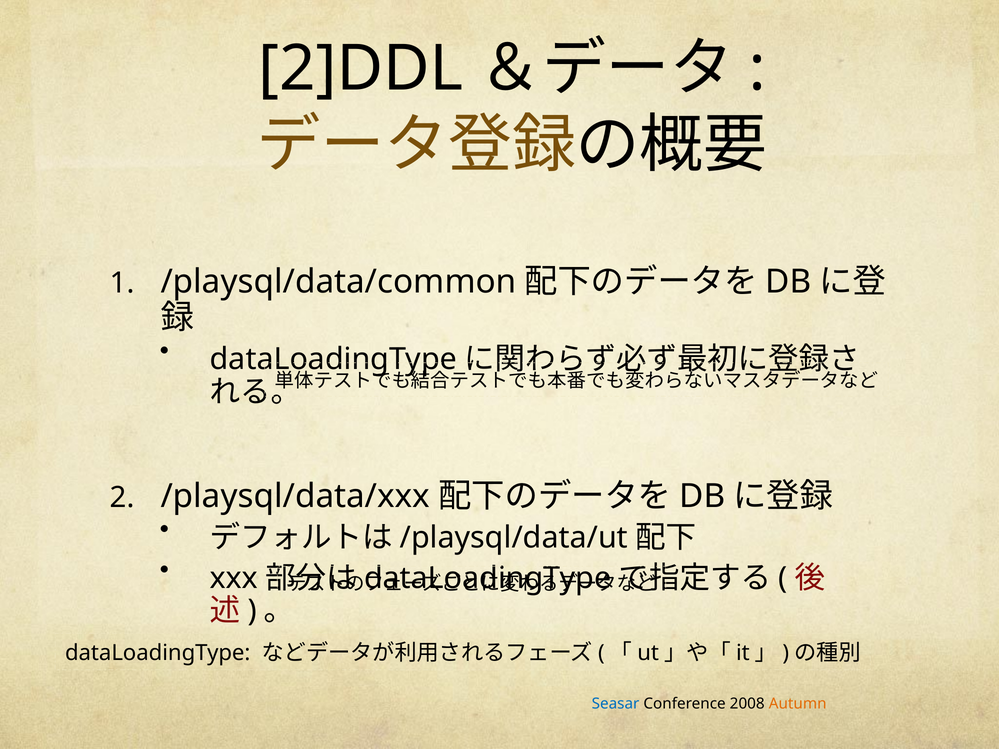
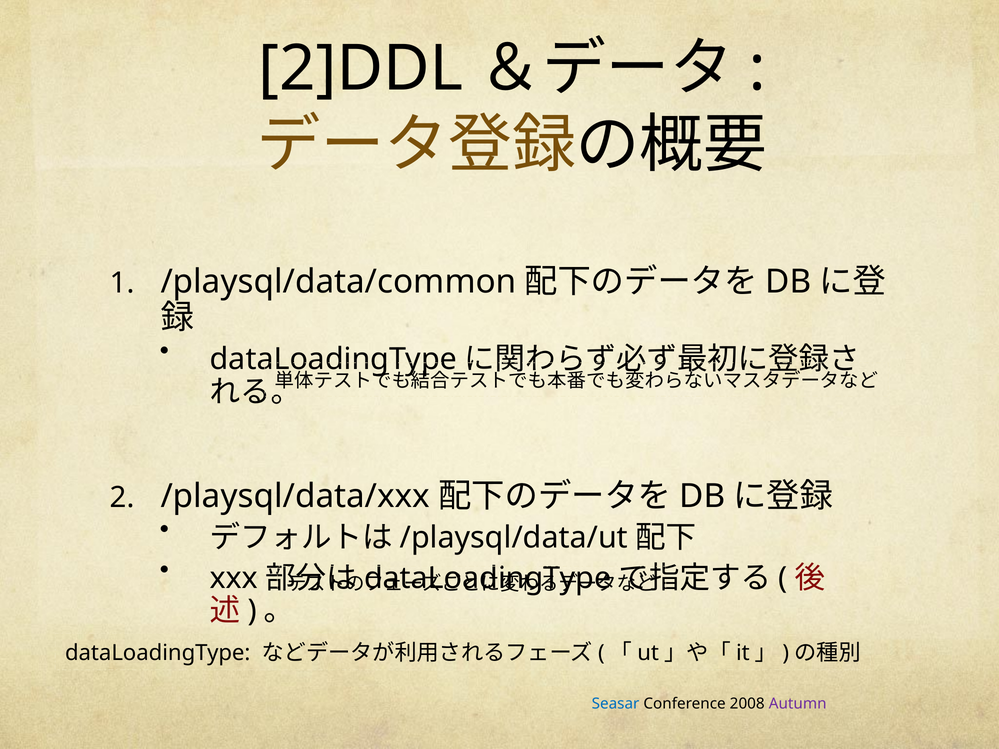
Autumn colour: orange -> purple
